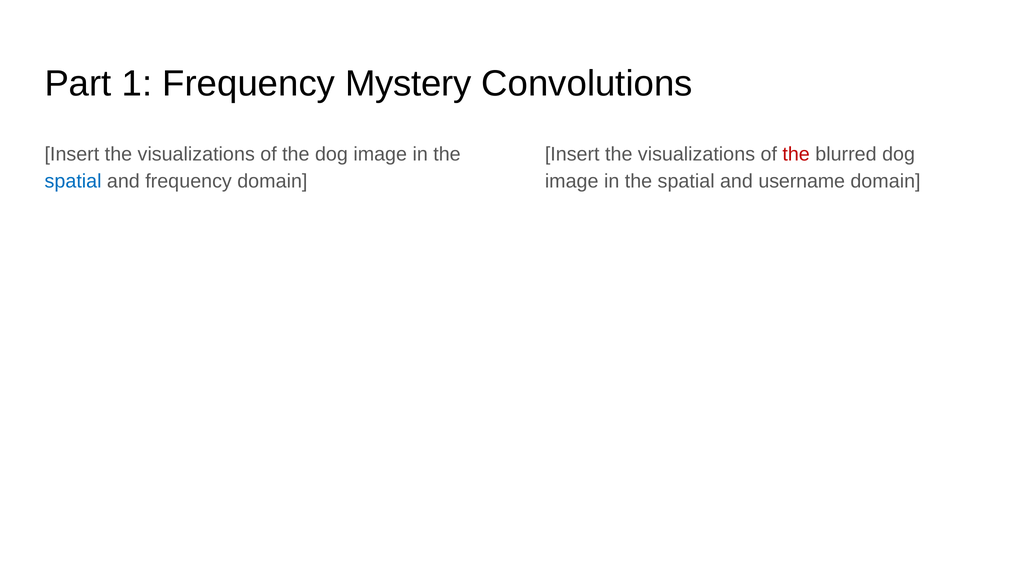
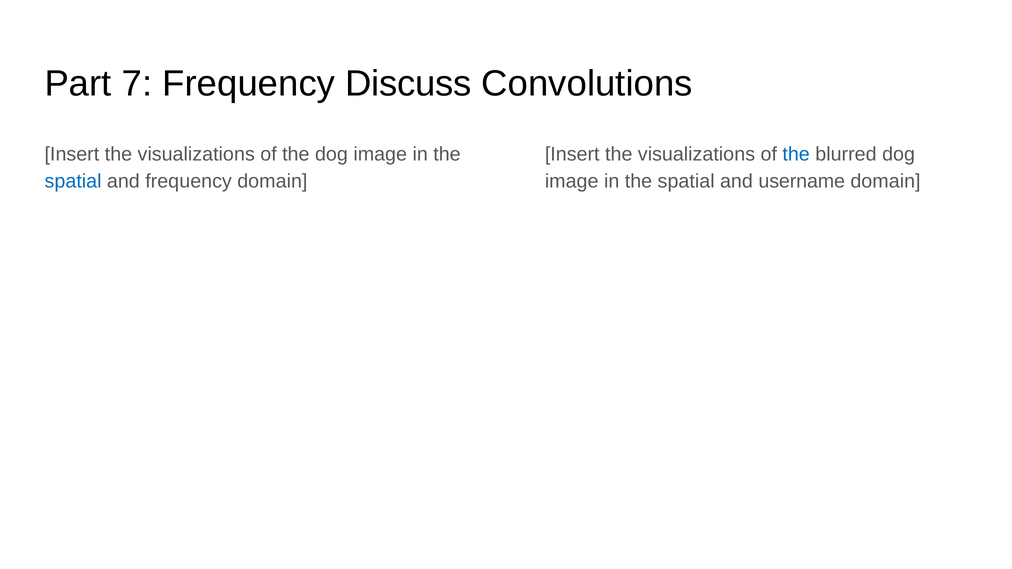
1: 1 -> 7
Mystery: Mystery -> Discuss
the at (796, 154) colour: red -> blue
